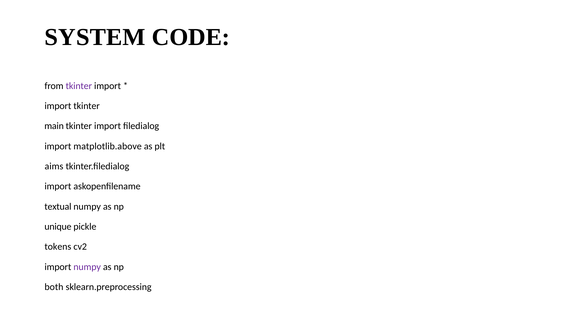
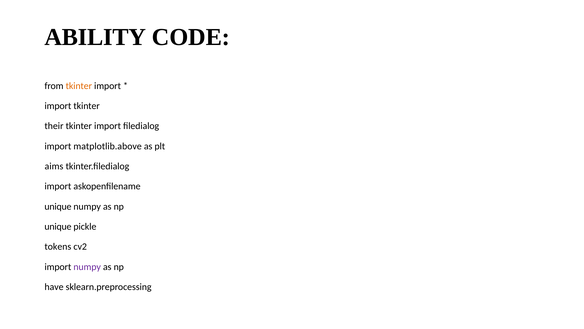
SYSTEM: SYSTEM -> ABILITY
tkinter at (79, 86) colour: purple -> orange
main: main -> their
textual at (58, 206): textual -> unique
both: both -> have
